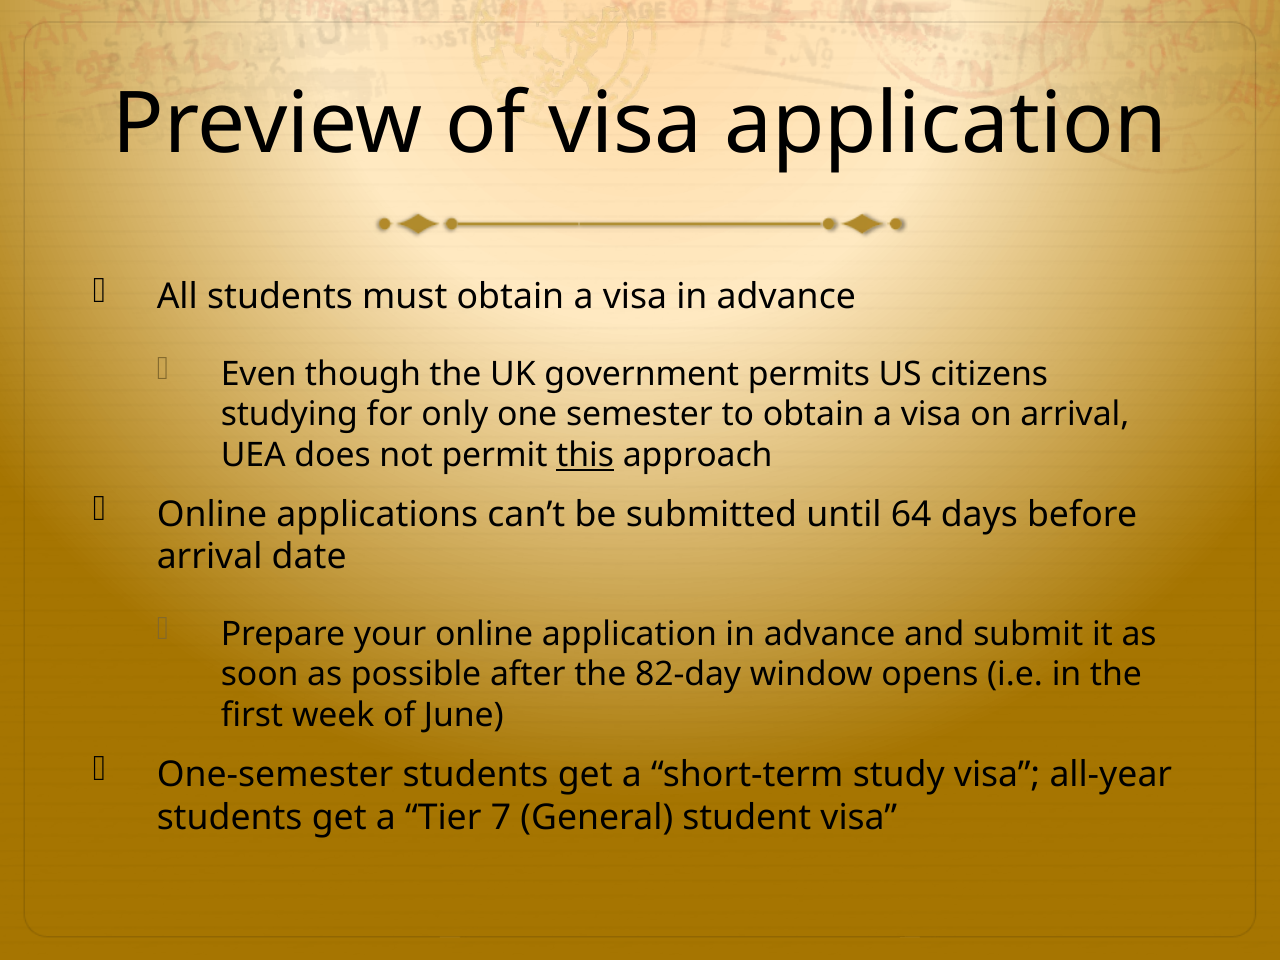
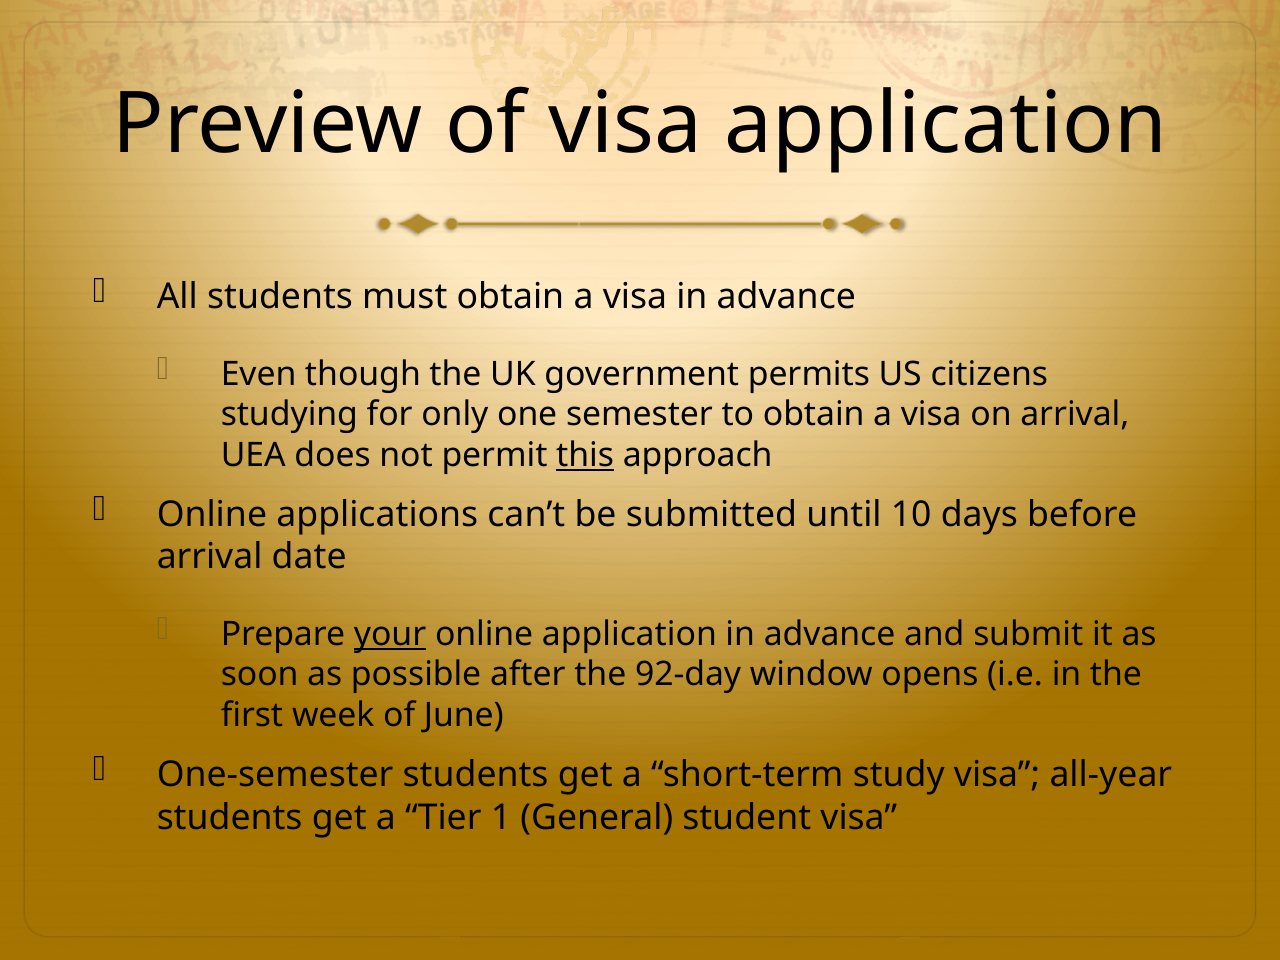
64: 64 -> 10
your underline: none -> present
82-day: 82-day -> 92-day
7: 7 -> 1
